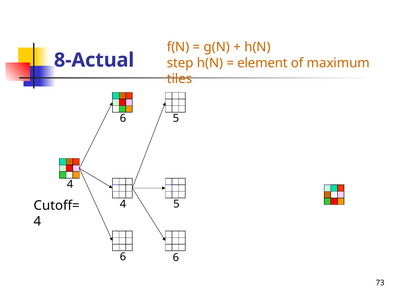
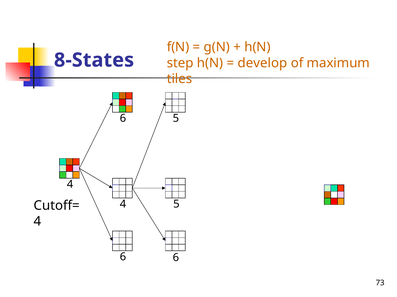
8-Actual: 8-Actual -> 8-States
element: element -> develop
